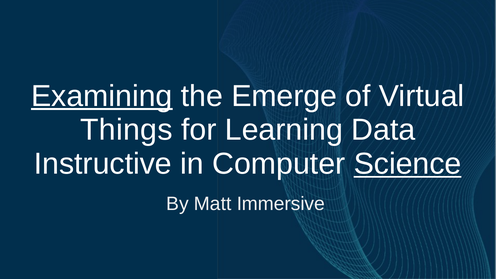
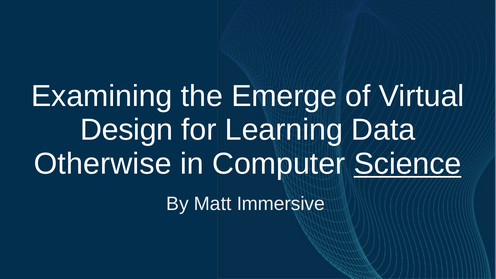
Examining underline: present -> none
Things: Things -> Design
Instructive: Instructive -> Otherwise
